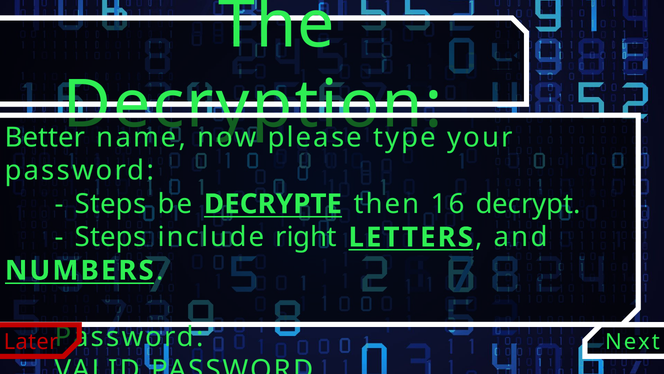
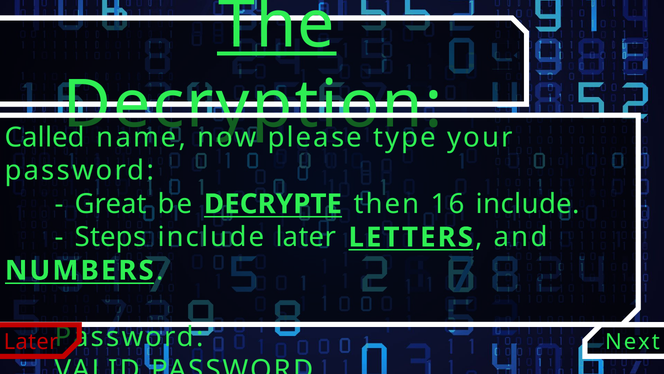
The underline: none -> present
Better: Better -> Called
Steps at (111, 204): Steps -> Great
16 decrypt: decrypt -> include
include right: right -> later
